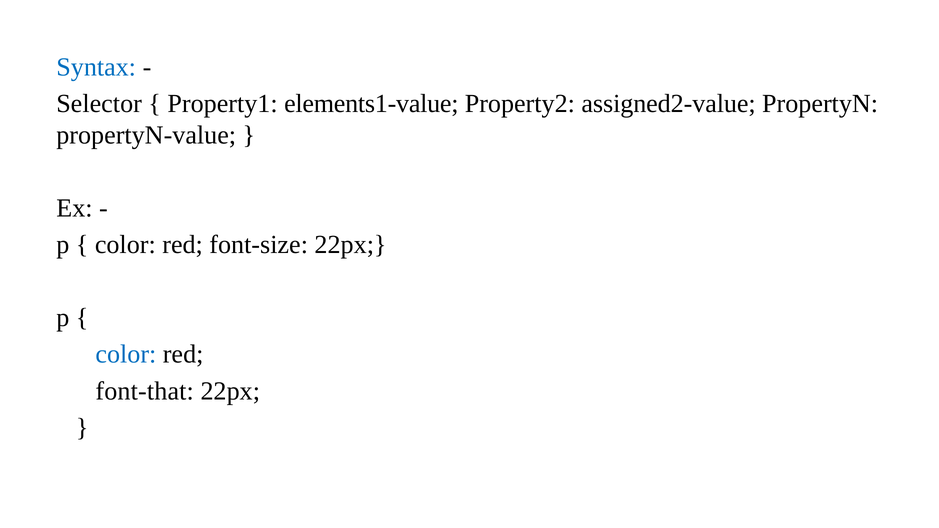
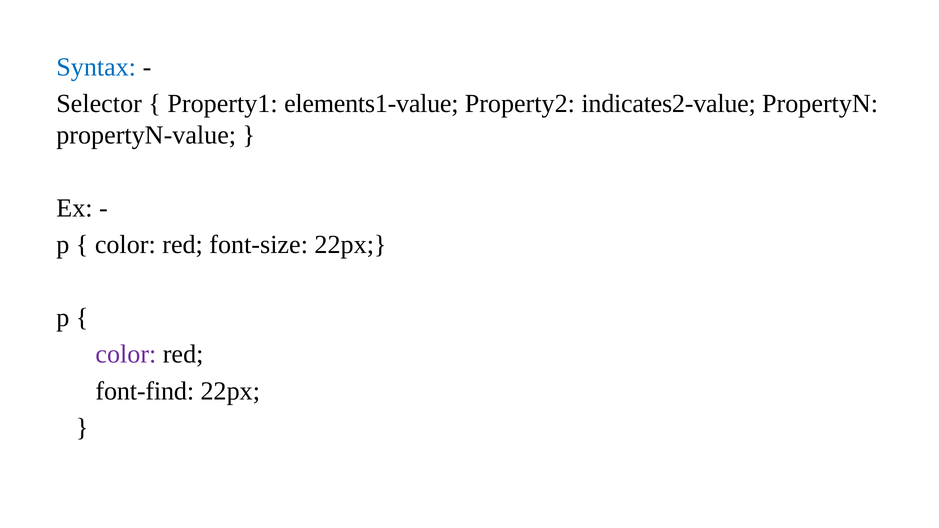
assigned2-value: assigned2-value -> indicates2-value
color at (126, 354) colour: blue -> purple
font-that: font-that -> font-find
